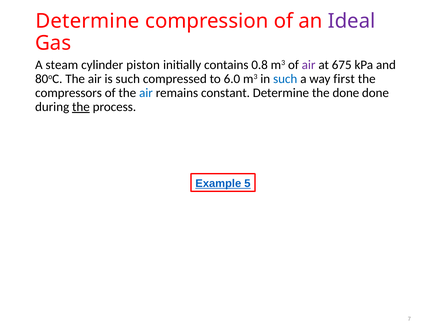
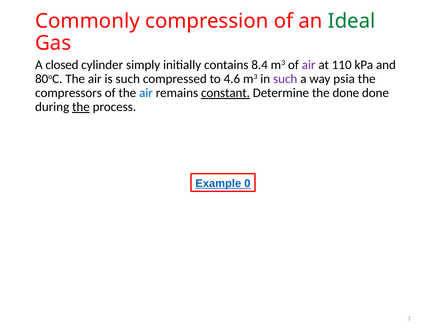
Determine at (87, 21): Determine -> Commonly
Ideal colour: purple -> green
steam: steam -> closed
piston: piston -> simply
0.8: 0.8 -> 8.4
675: 675 -> 110
6.0: 6.0 -> 4.6
such at (285, 79) colour: blue -> purple
first: first -> psia
constant underline: none -> present
5: 5 -> 0
